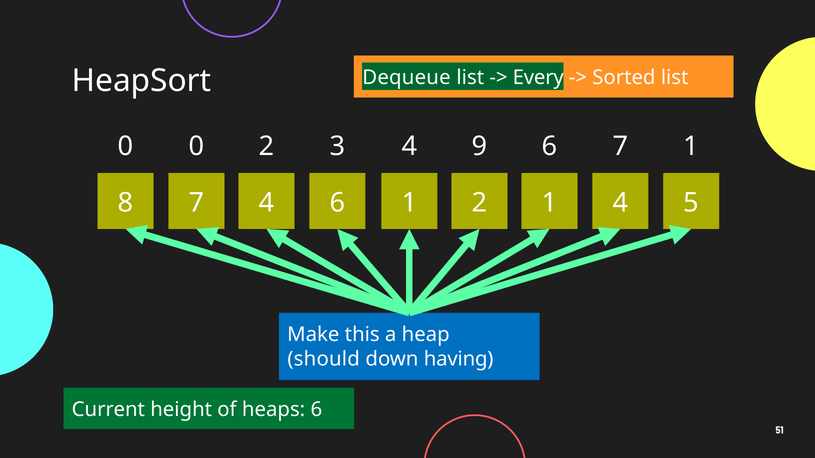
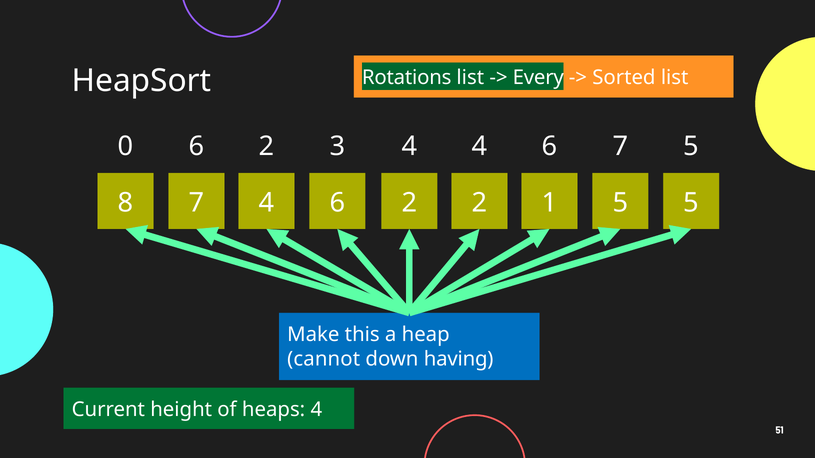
Dequeue: Dequeue -> Rotations
0 0: 0 -> 6
4 9: 9 -> 4
7 1: 1 -> 5
4 6 1: 1 -> 2
1 4: 4 -> 5
should: should -> cannot
heaps 6: 6 -> 4
